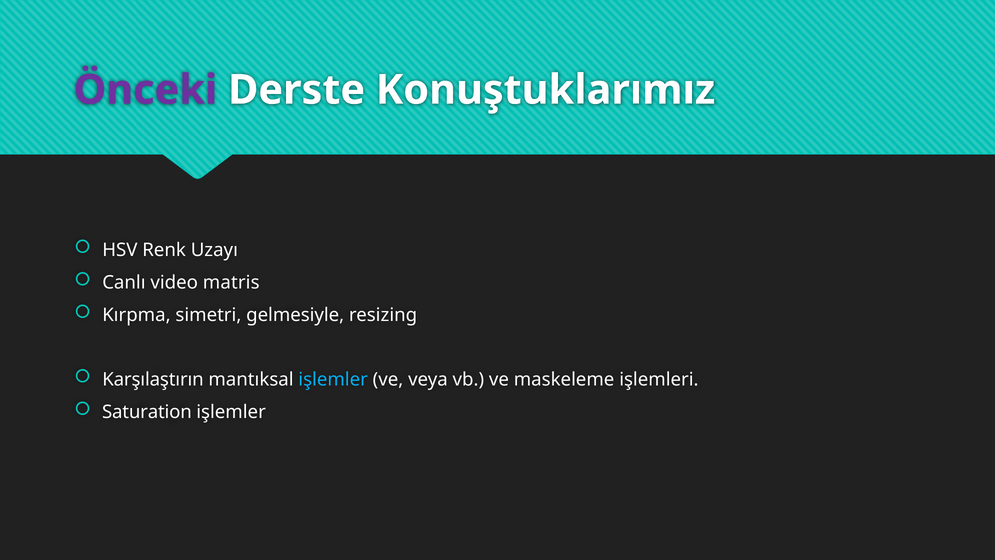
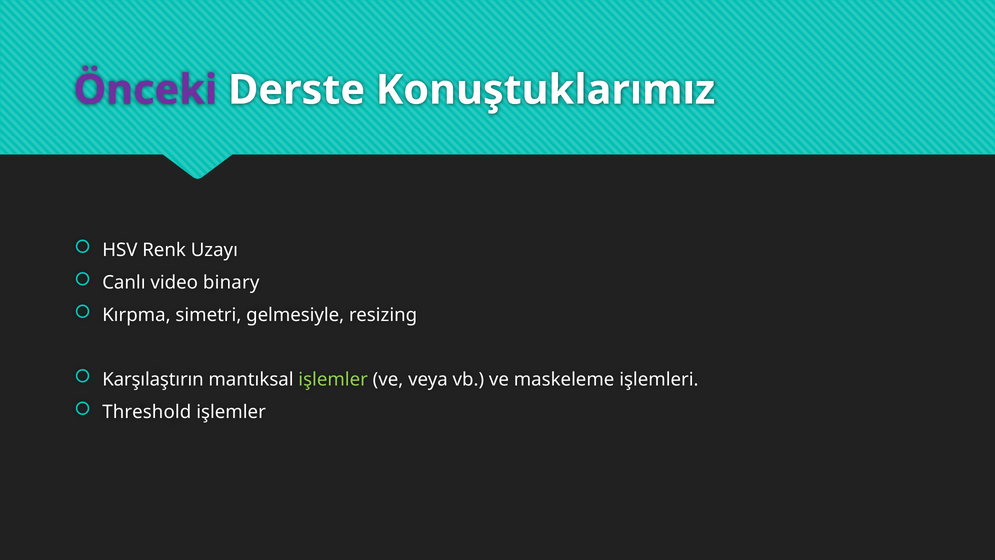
matris: matris -> binary
işlemler at (333, 380) colour: light blue -> light green
Saturation: Saturation -> Threshold
